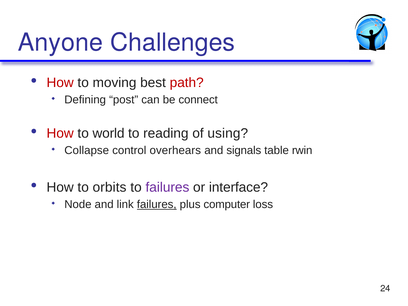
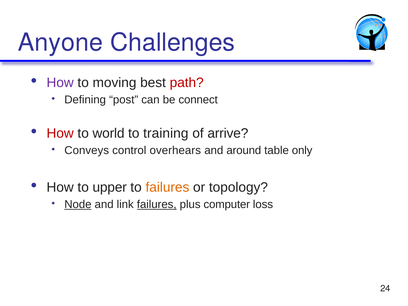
How at (60, 83) colour: red -> purple
reading: reading -> training
using: using -> arrive
Collapse: Collapse -> Conveys
signals: signals -> around
rwin: rwin -> only
orbits: orbits -> upper
failures at (167, 187) colour: purple -> orange
interface: interface -> topology
Node underline: none -> present
